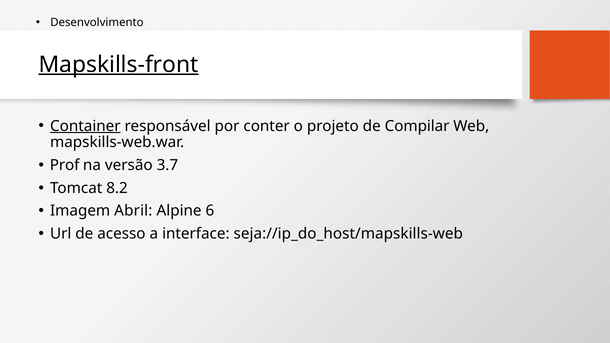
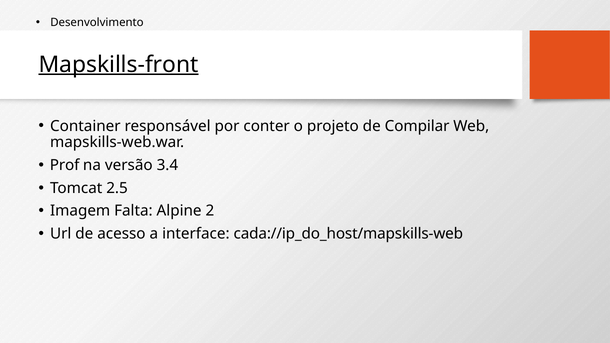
Container underline: present -> none
3.7: 3.7 -> 3.4
8.2: 8.2 -> 2.5
Abril: Abril -> Falta
6: 6 -> 2
seja://ip_do_host/mapskills-web: seja://ip_do_host/mapskills-web -> cada://ip_do_host/mapskills-web
